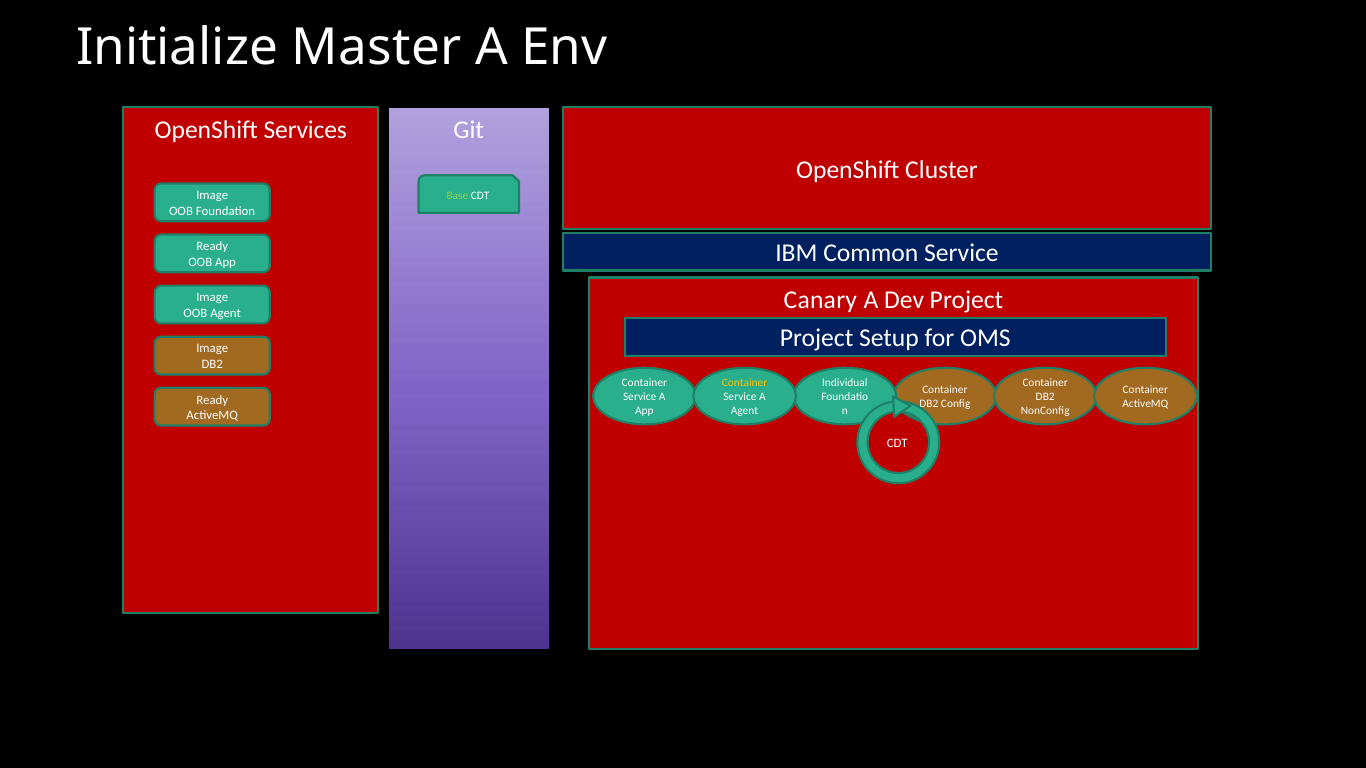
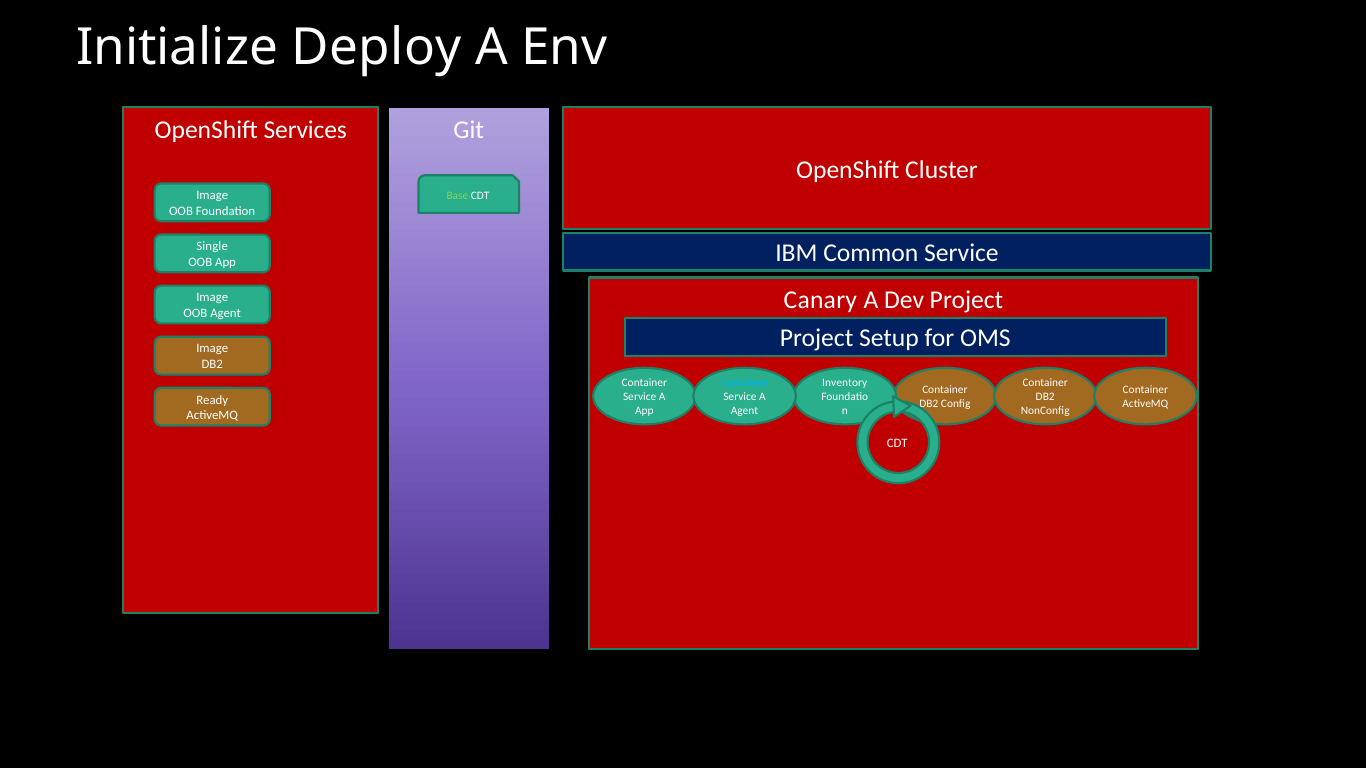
Master: Master -> Deploy
Ready at (212, 247): Ready -> Single
Container at (745, 383) colour: yellow -> light blue
Individual: Individual -> Inventory
